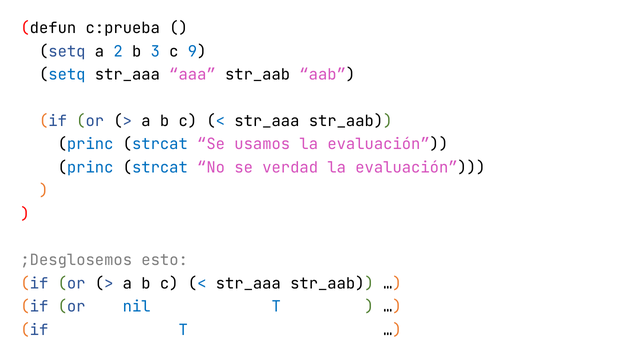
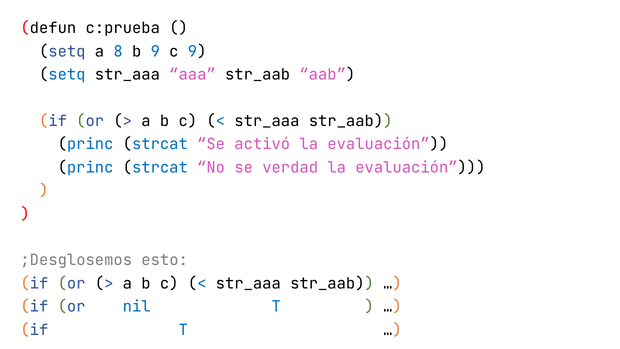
2: 2 -> 8
b 3: 3 -> 9
usamos: usamos -> activó
